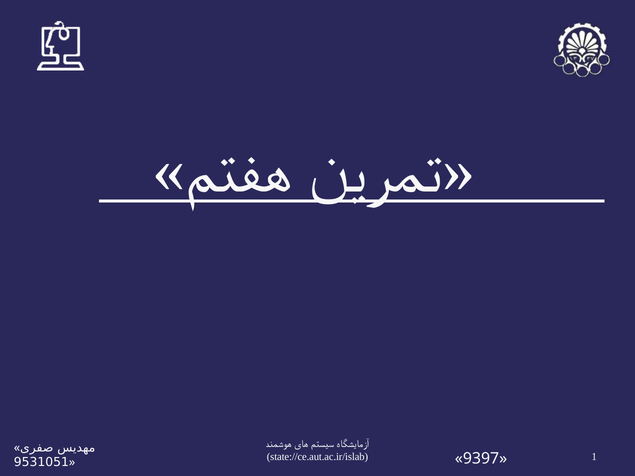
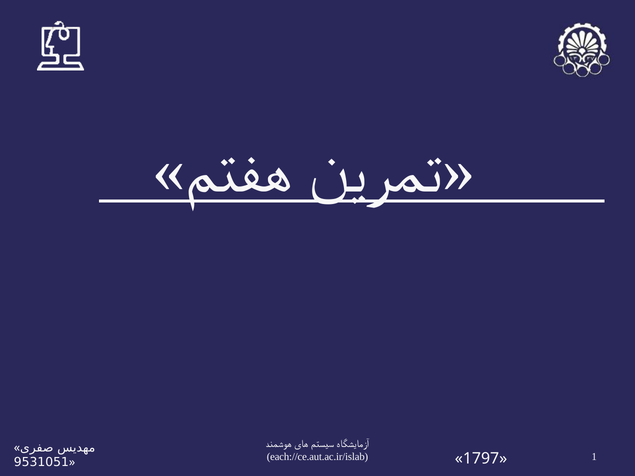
state://ce.aut.ac.ir/islab: state://ce.aut.ac.ir/islab -> each://ce.aut.ac.ir/islab
9397: 9397 -> 1797
